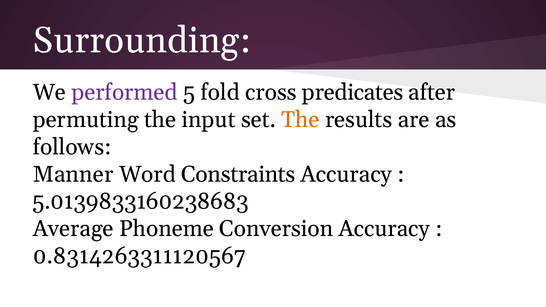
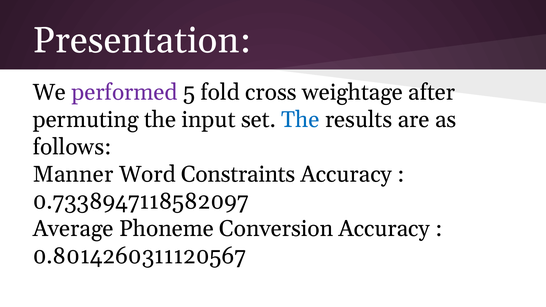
Surrounding: Surrounding -> Presentation
predicates: predicates -> weightage
The at (300, 120) colour: orange -> blue
5.0139833160238683: 5.0139833160238683 -> 0.7338947118582097
0.8314263311120567: 0.8314263311120567 -> 0.8014260311120567
